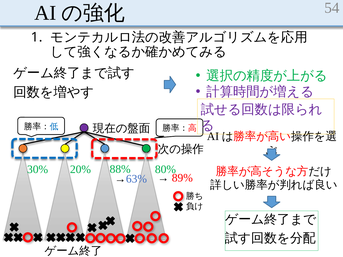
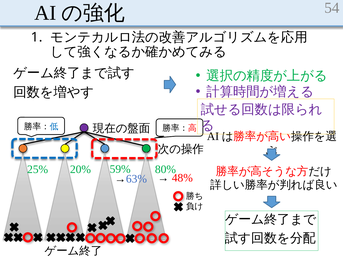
30%: 30% -> 25%
88%: 88% -> 59%
89%: 89% -> 48%
